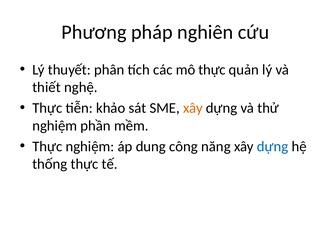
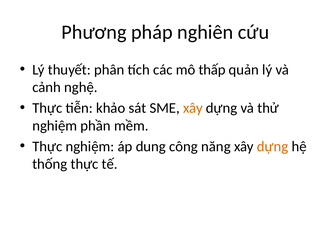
mô thực: thực -> thấp
thiết: thiết -> cảnh
dựng at (273, 146) colour: blue -> orange
